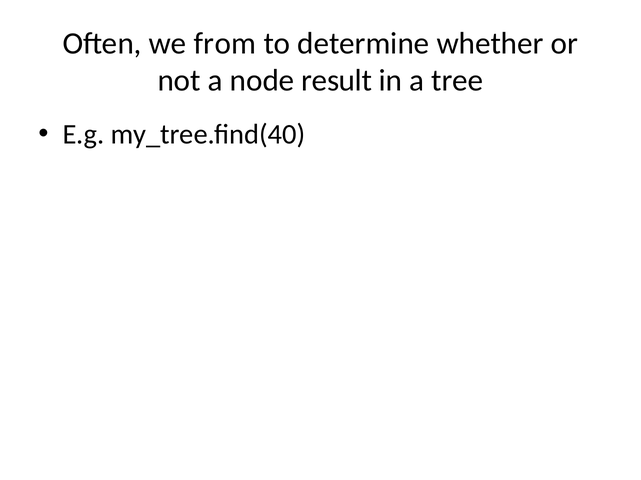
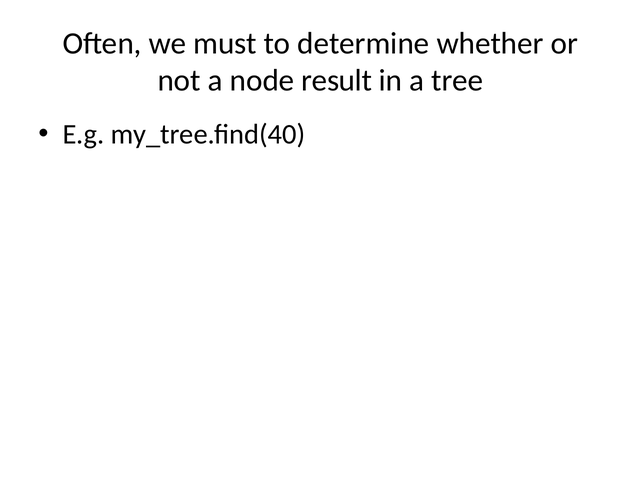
from: from -> must
